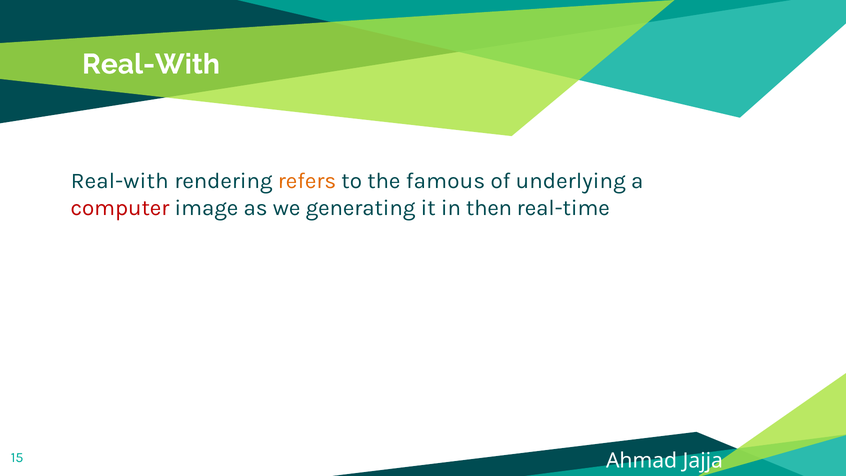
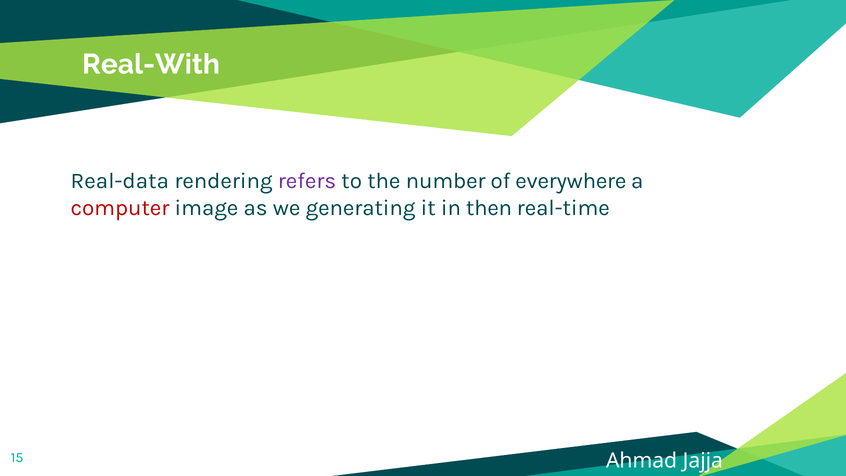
Real-with at (120, 181): Real-with -> Real-data
refers colour: orange -> purple
famous: famous -> number
underlying: underlying -> everywhere
